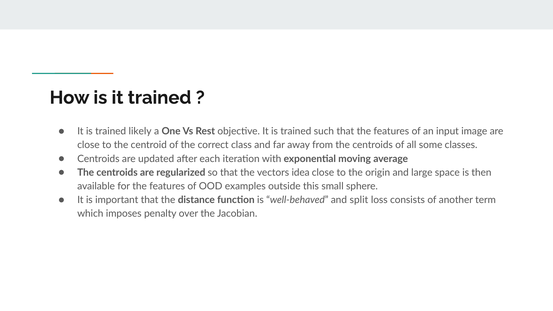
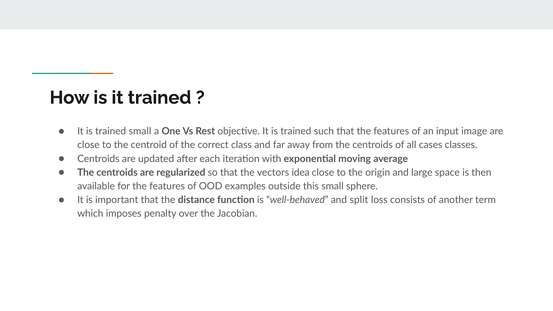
trained likely: likely -> small
some: some -> cases
